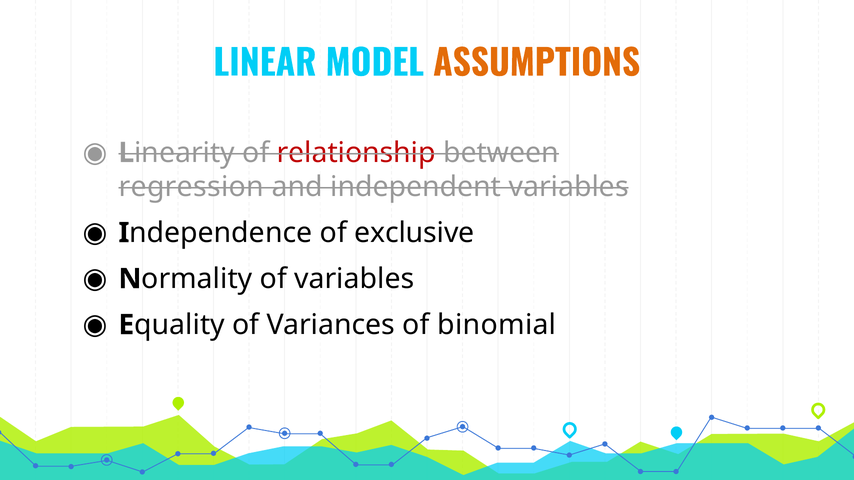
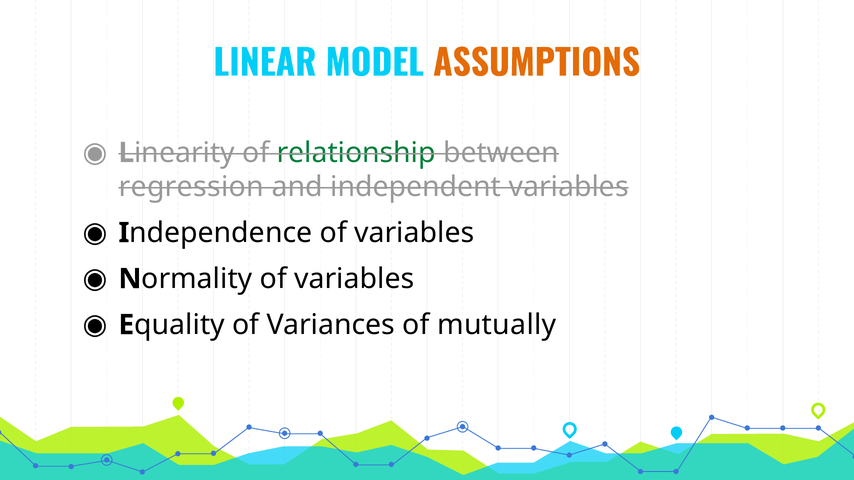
relationship colour: red -> green
exclusive at (414, 233): exclusive -> variables
binomial: binomial -> mutually
